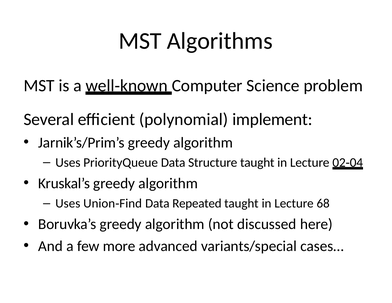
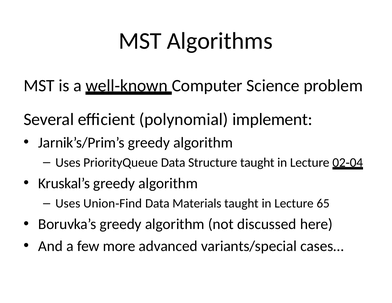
Repeated: Repeated -> Materials
68: 68 -> 65
